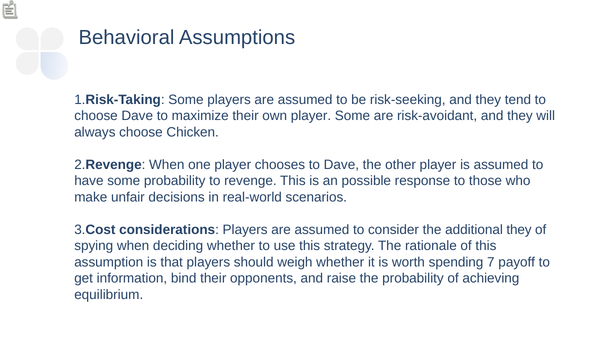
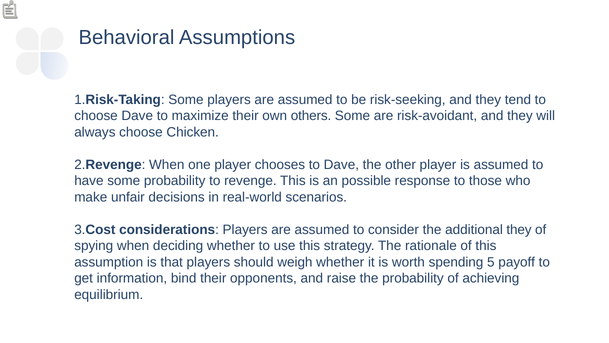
own player: player -> others
7: 7 -> 5
